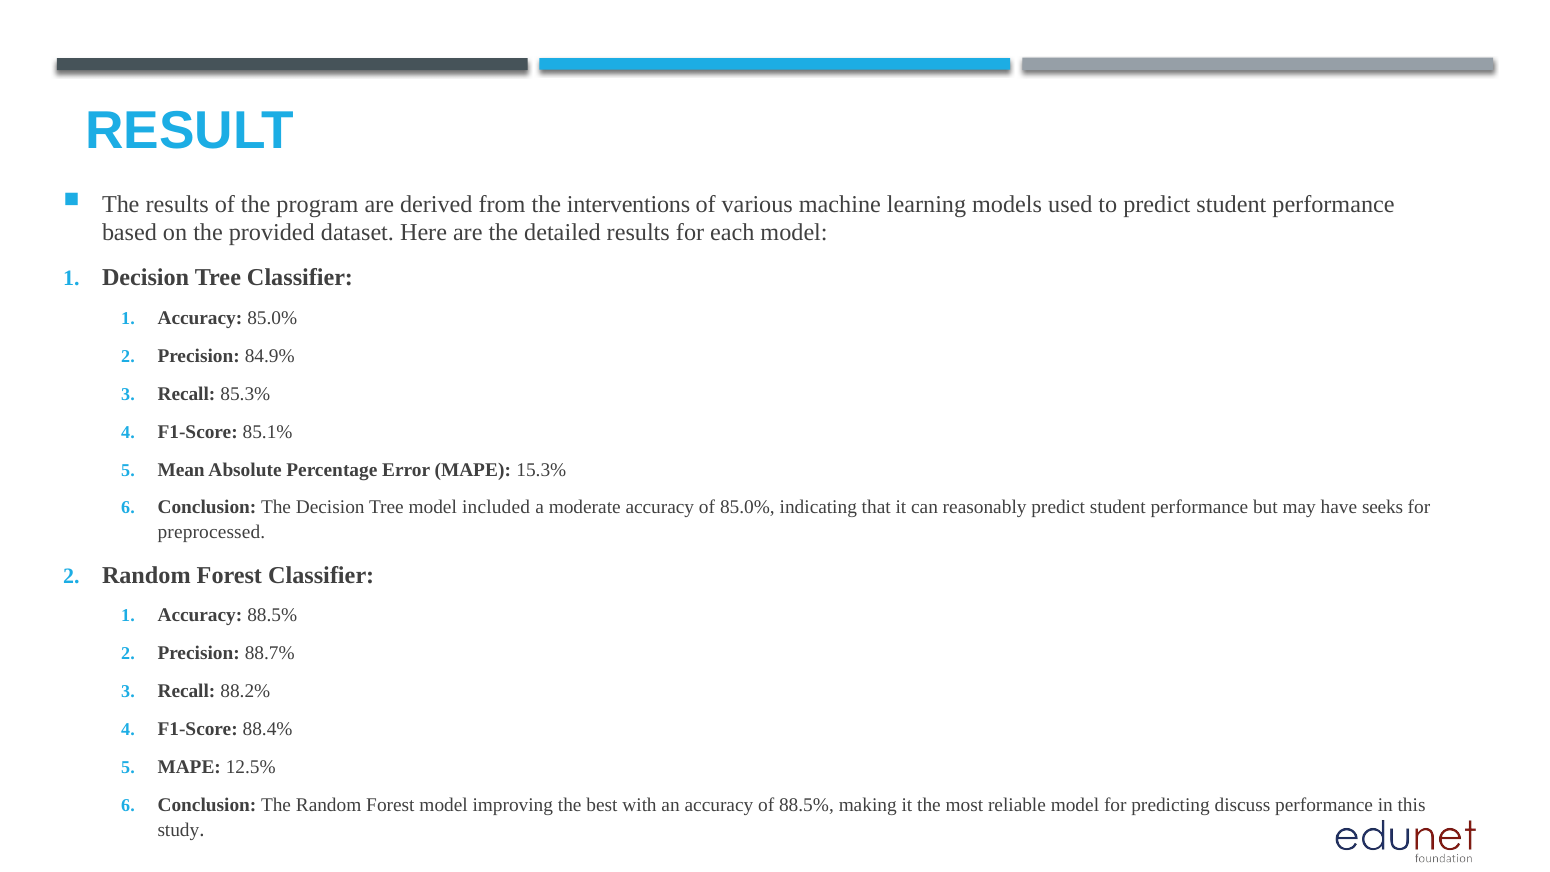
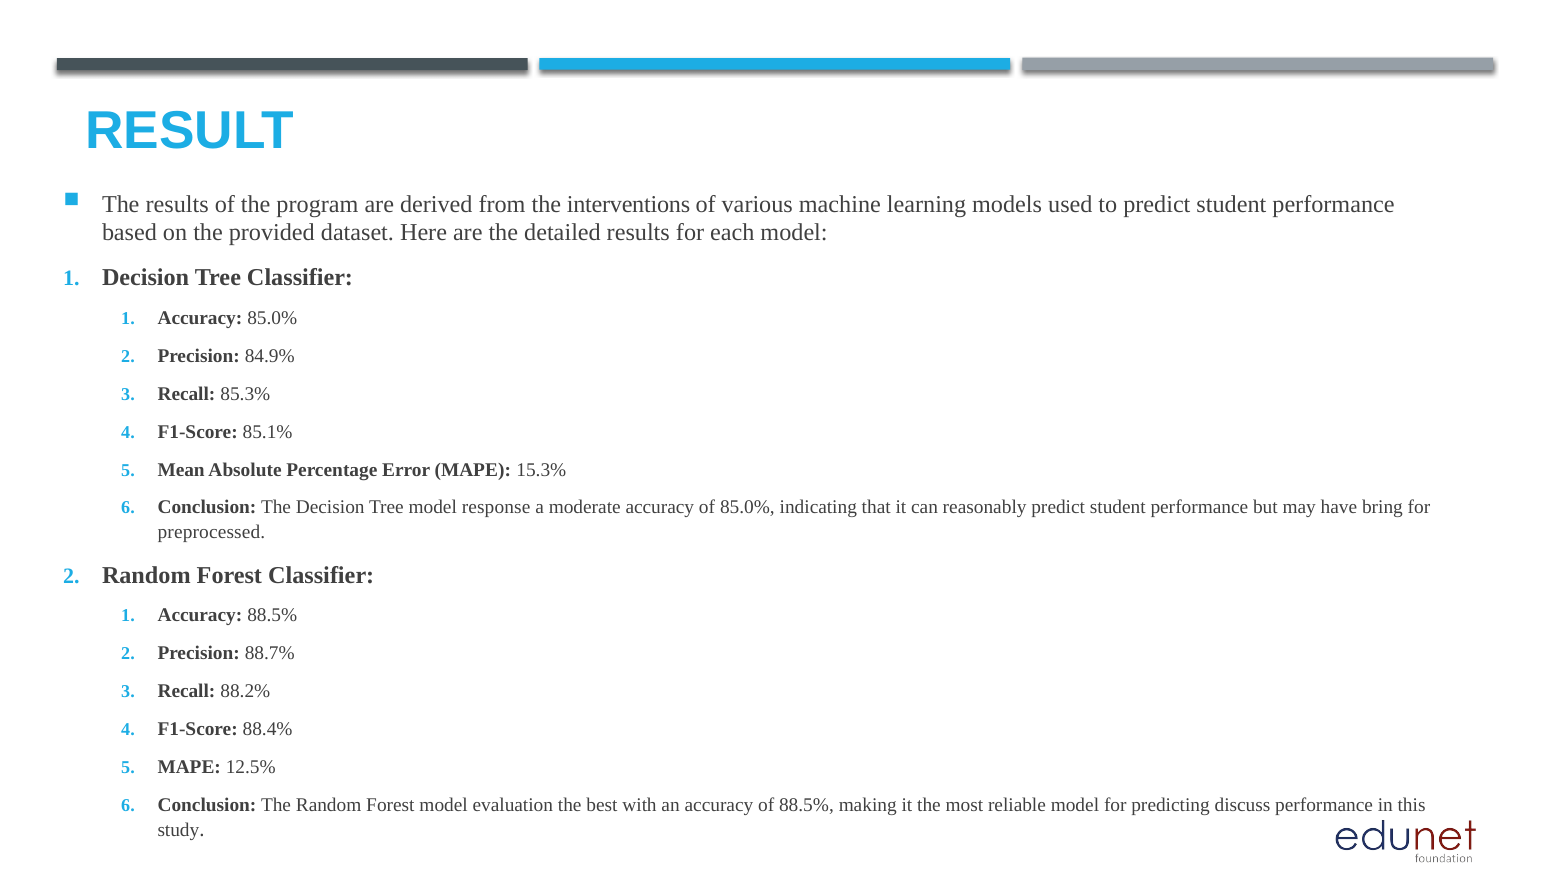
included: included -> response
seeks: seeks -> bring
improving: improving -> evaluation
